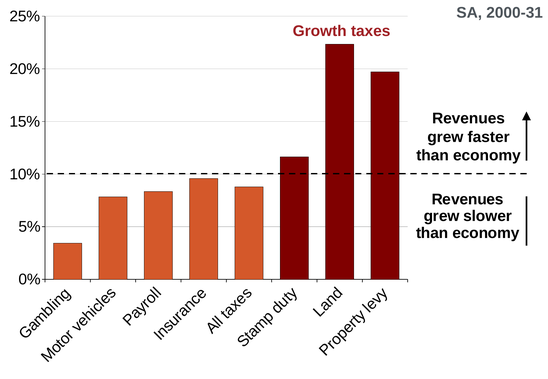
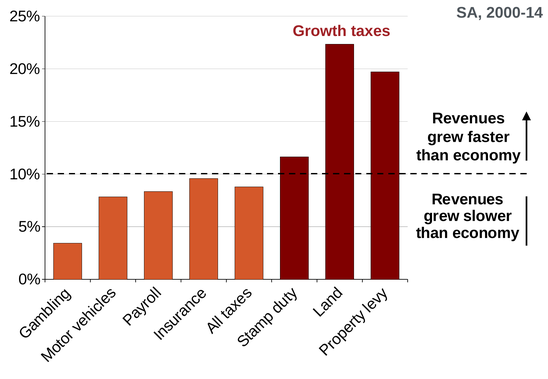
2000-31: 2000-31 -> 2000-14
